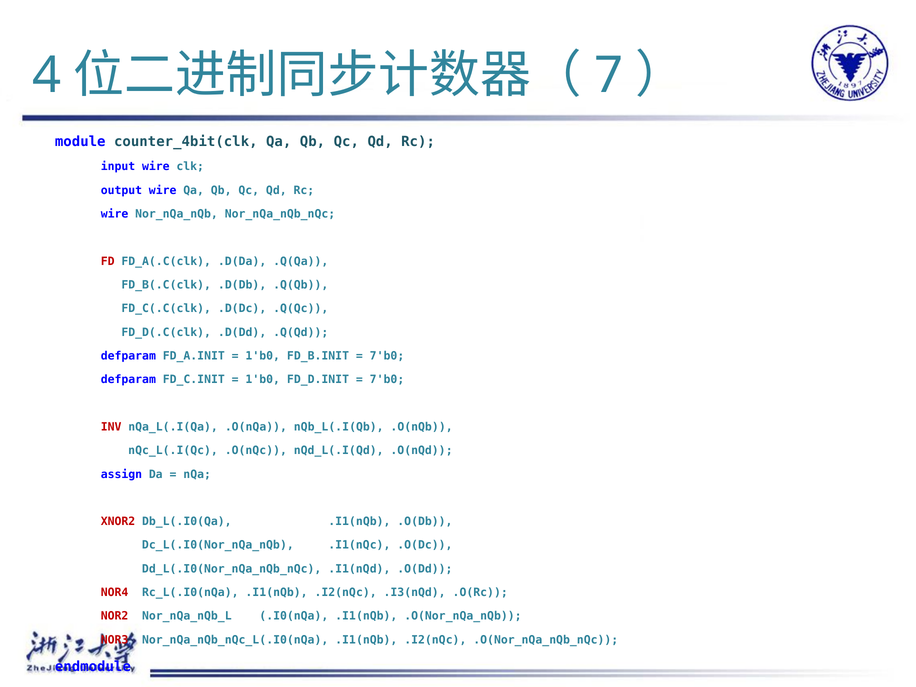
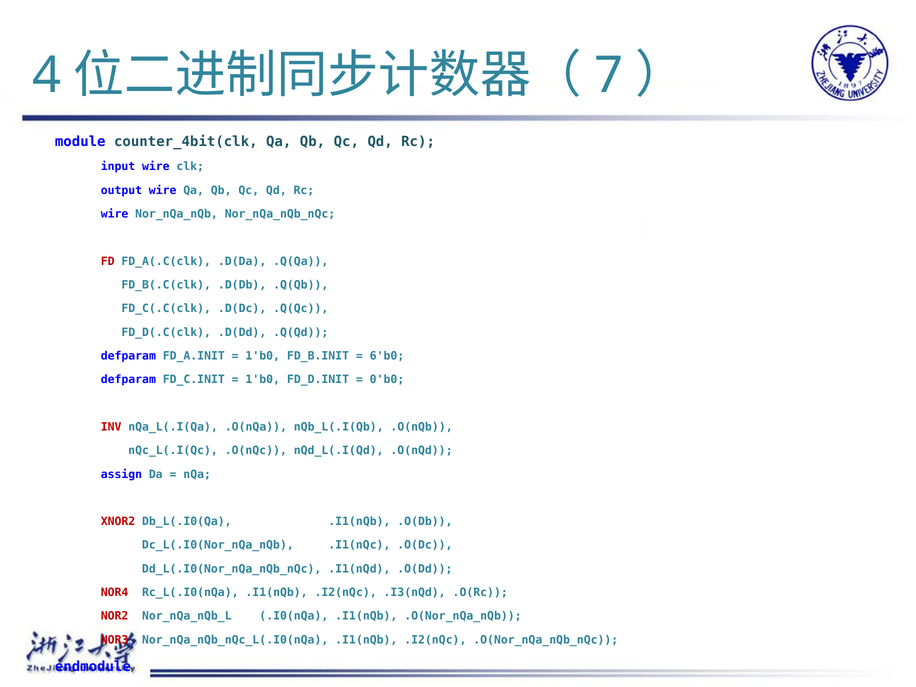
7'b0 at (387, 356): 7'b0 -> 6'b0
7'b0 at (387, 380): 7'b0 -> 0'b0
